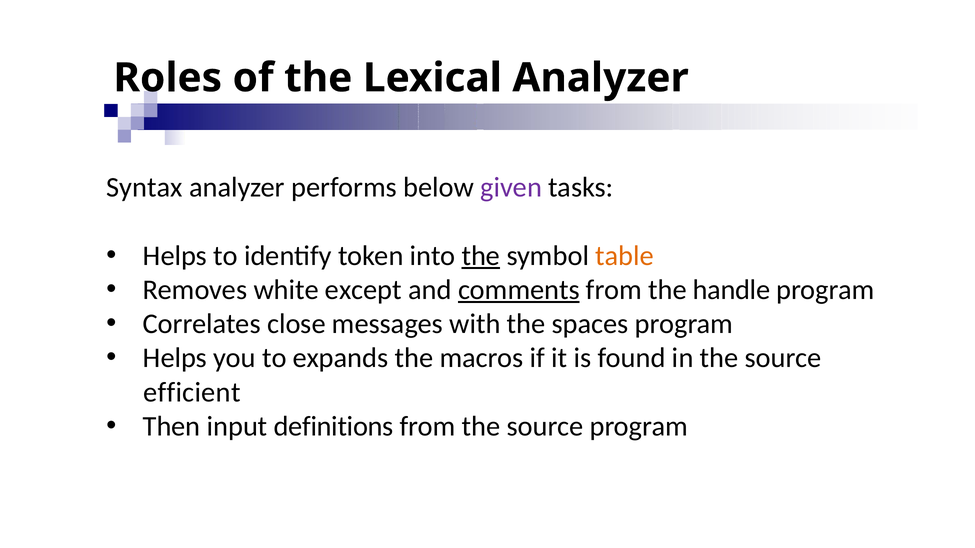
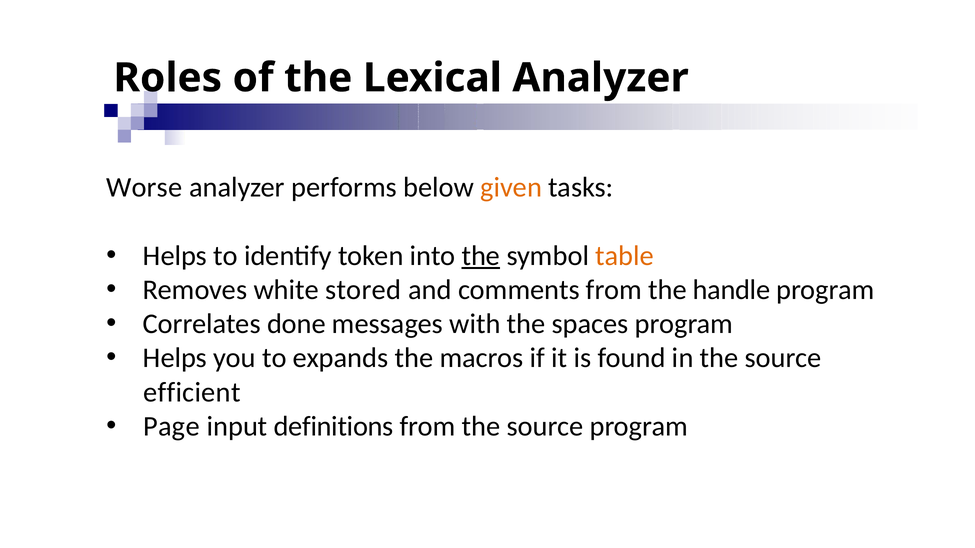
Syntax: Syntax -> Worse
given colour: purple -> orange
except: except -> stored
comments underline: present -> none
close: close -> done
Then: Then -> Page
